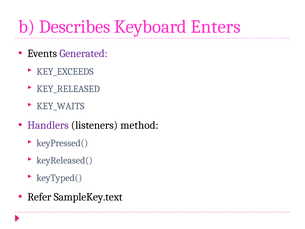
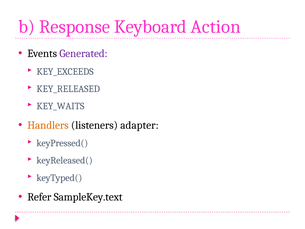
Describes: Describes -> Response
Enters: Enters -> Action
Handlers colour: purple -> orange
method: method -> adapter
